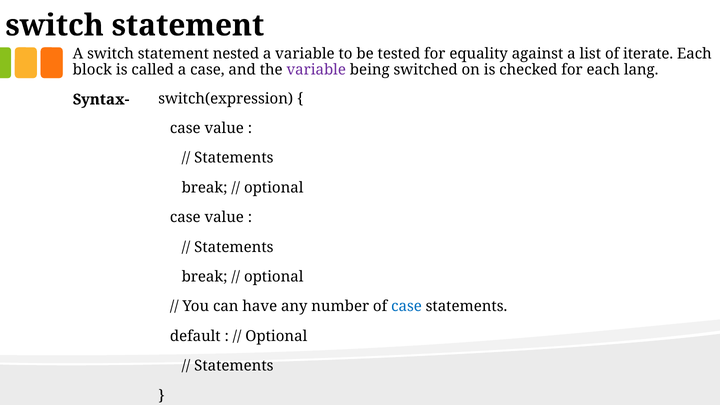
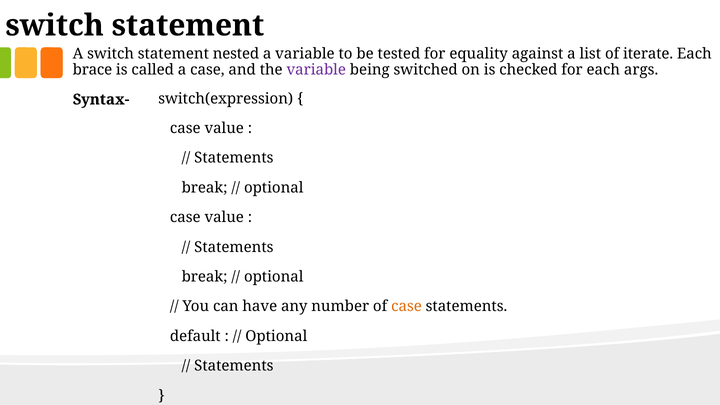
block: block -> brace
lang: lang -> args
case at (406, 307) colour: blue -> orange
